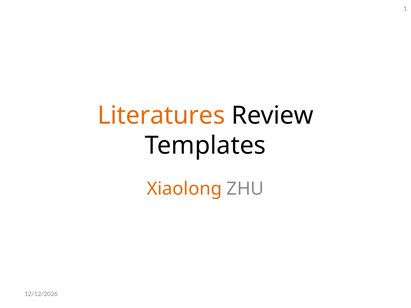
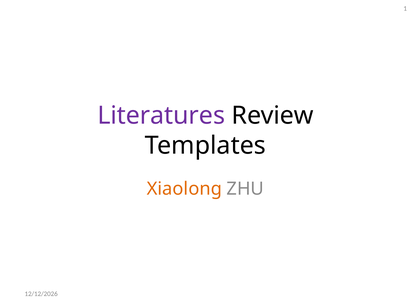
Literatures colour: orange -> purple
